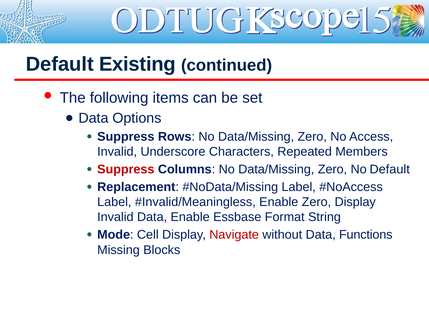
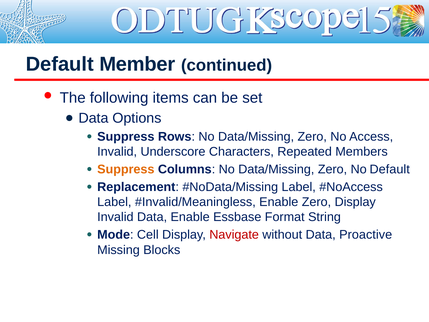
Existing: Existing -> Member
Suppress at (126, 169) colour: red -> orange
Functions: Functions -> Proactive
